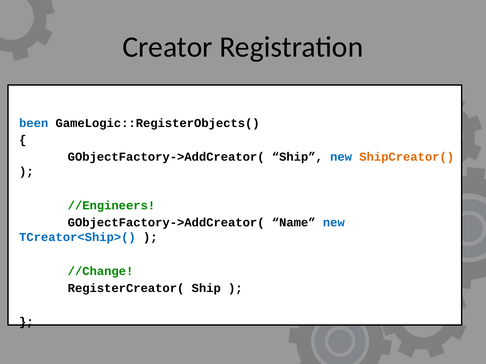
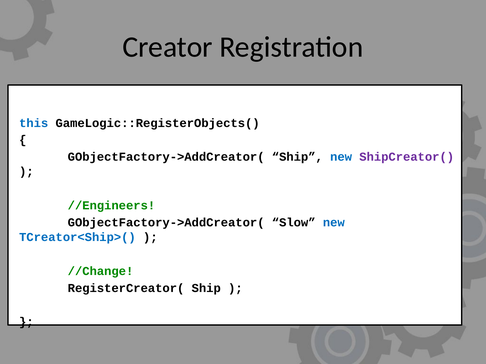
been: been -> this
ShipCreator( colour: orange -> purple
Name: Name -> Slow
